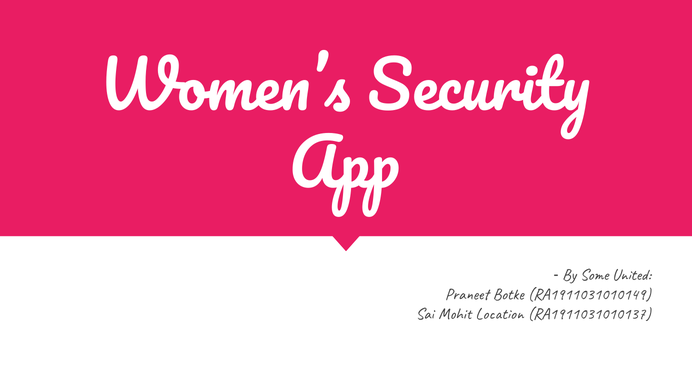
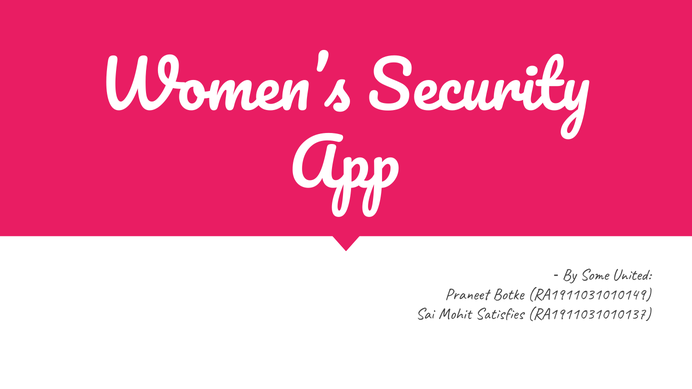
Location: Location -> Satisfies
